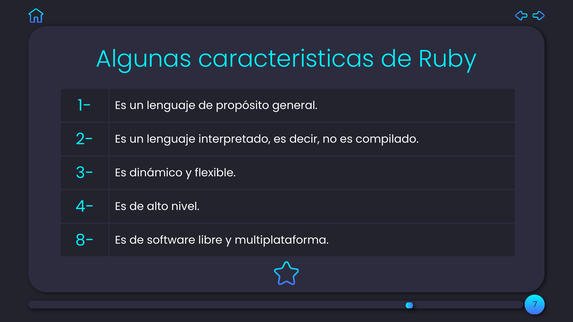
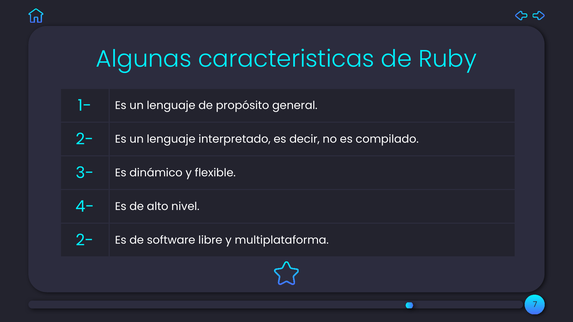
8- at (85, 241): 8- -> 2-
